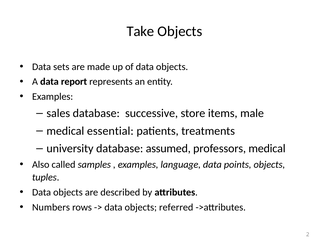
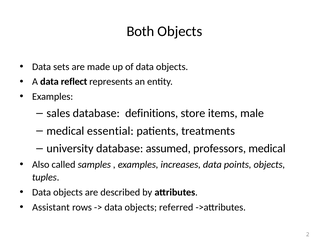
Take: Take -> Both
report: report -> reflect
successive: successive -> definitions
language: language -> increases
Numbers: Numbers -> Assistant
